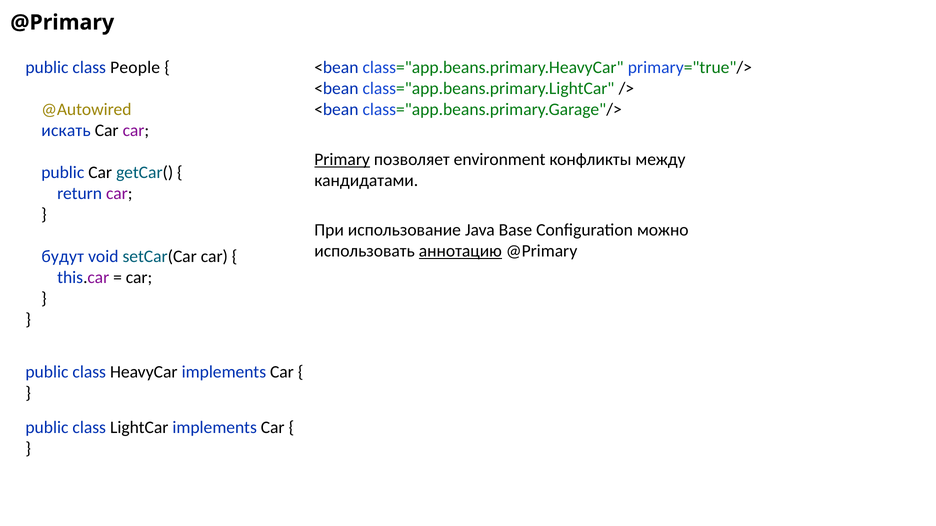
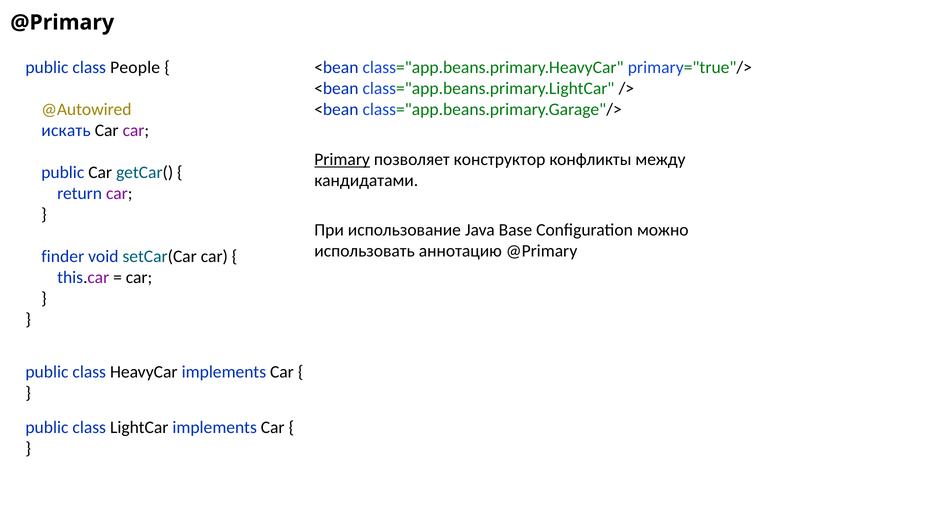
environment: environment -> конструктор
аннотацию underline: present -> none
будут: будут -> finder
